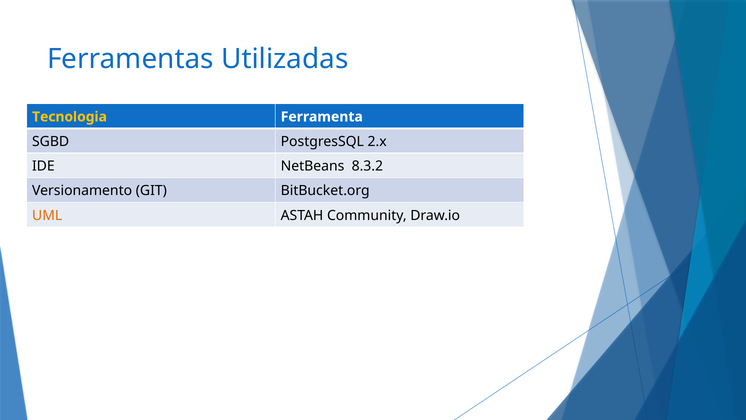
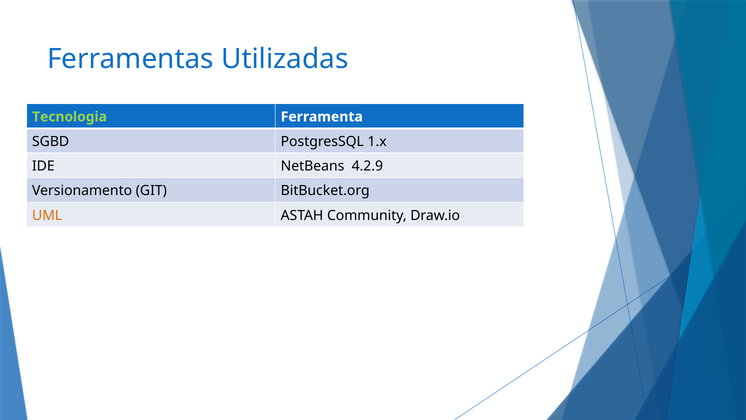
Tecnologia colour: yellow -> light green
2.x: 2.x -> 1.x
8.3.2: 8.3.2 -> 4.2.9
